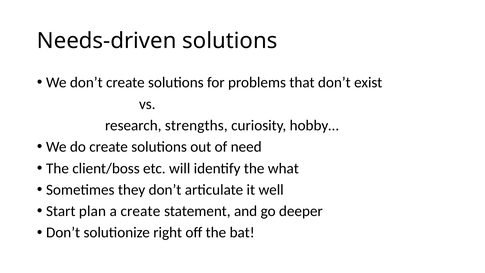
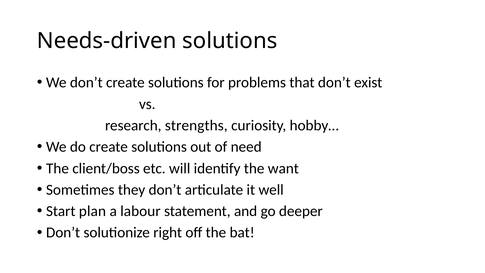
what: what -> want
a create: create -> labour
